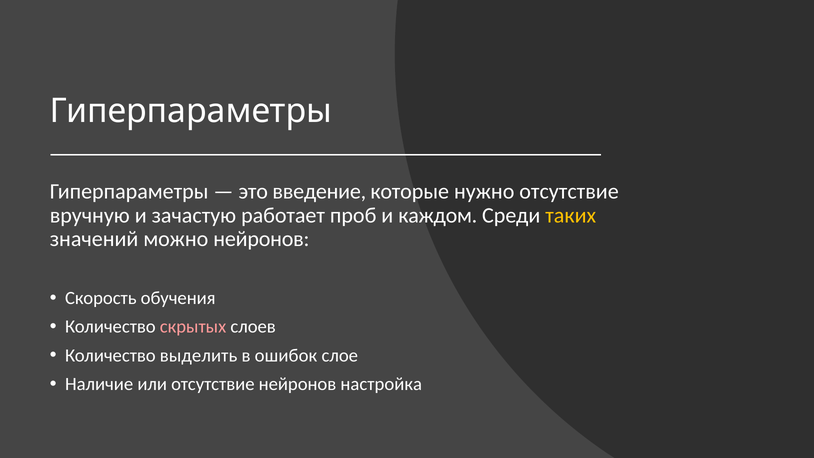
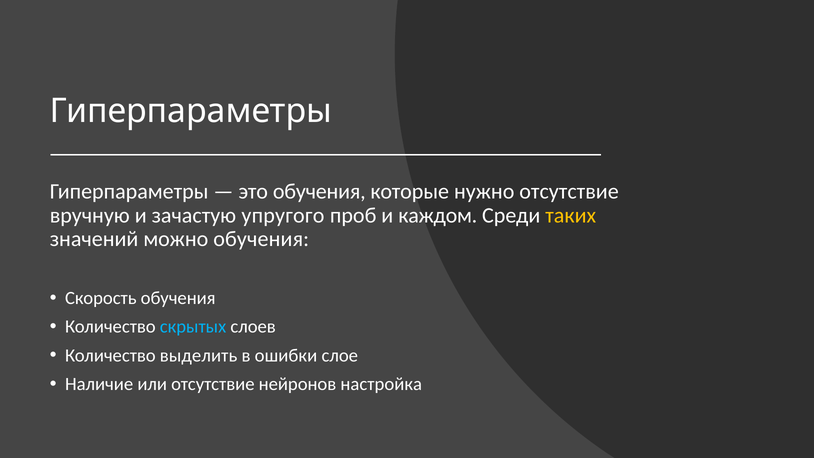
это введение: введение -> обучения
работает: работает -> упругого
можно нейронов: нейронов -> обучения
скрытых colour: pink -> light blue
ошибок: ошибок -> ошибки
